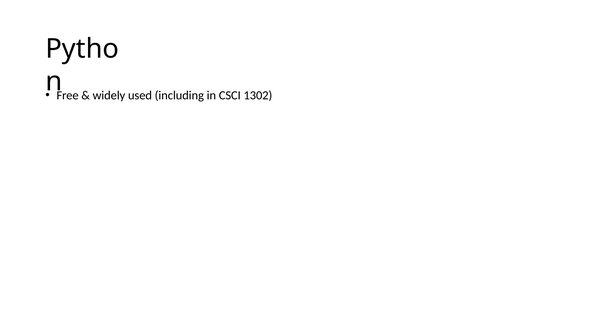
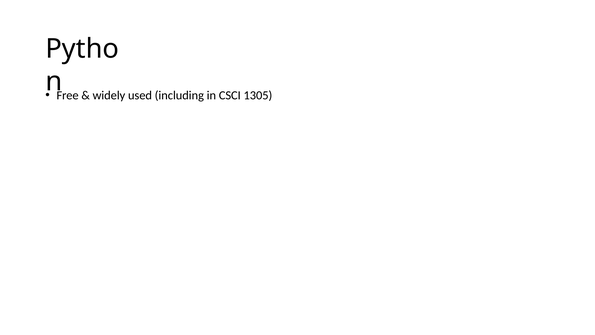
1302: 1302 -> 1305
